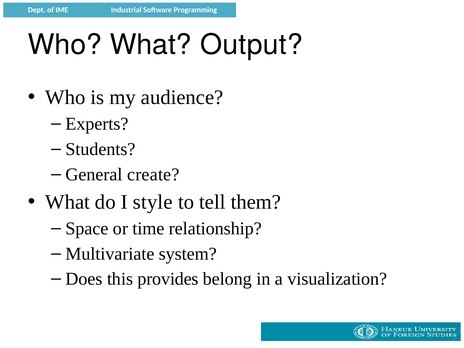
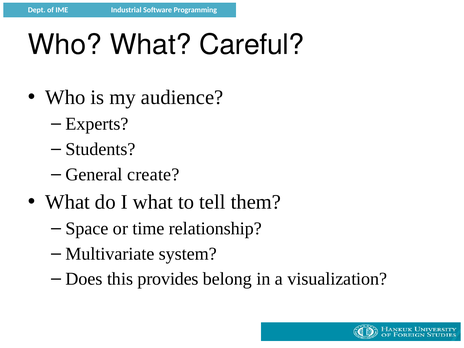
Output: Output -> Careful
I style: style -> what
